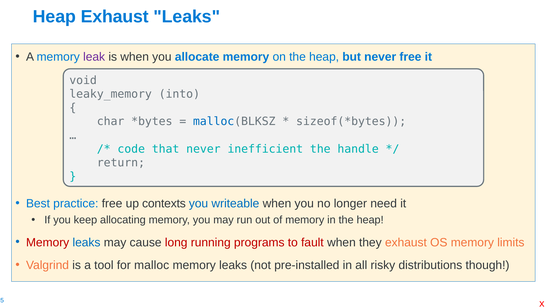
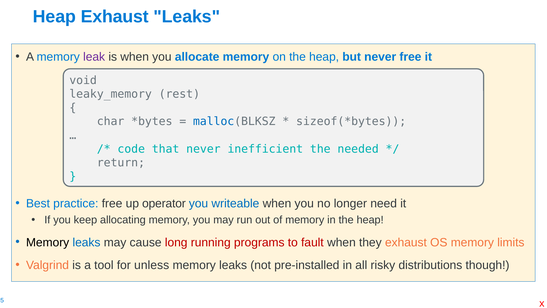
into: into -> rest
handle: handle -> needed
contexts: contexts -> operator
Memory at (48, 242) colour: red -> black
malloc: malloc -> unless
